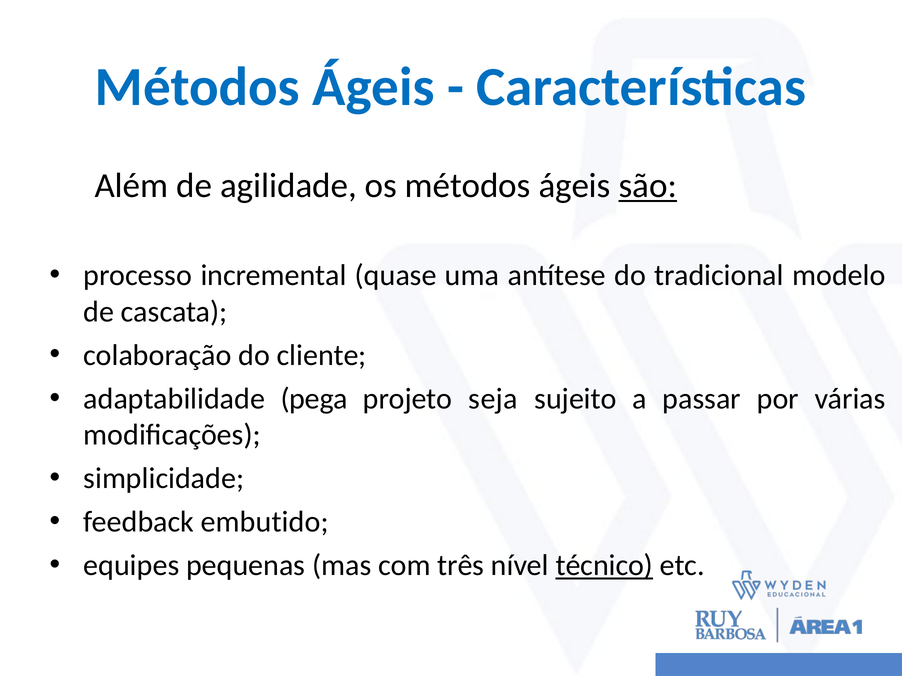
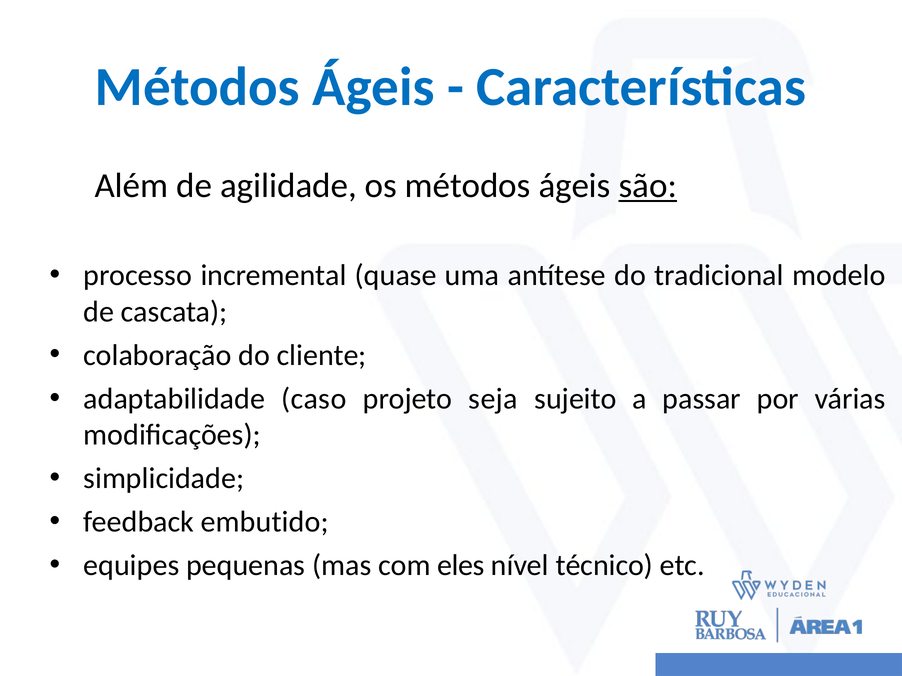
pega: pega -> caso
três: três -> eles
técnico underline: present -> none
